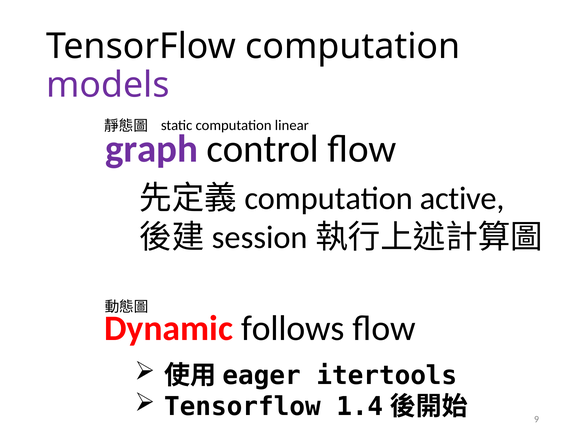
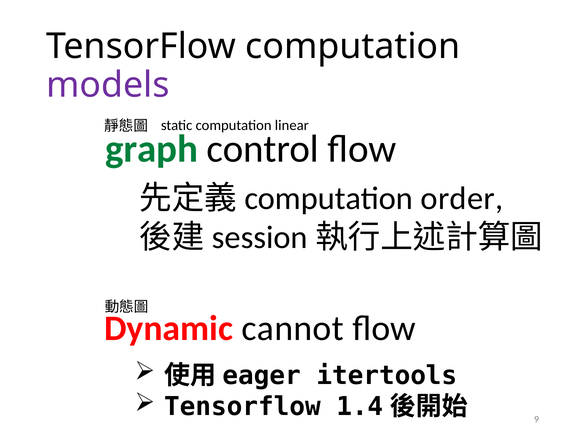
graph colour: purple -> green
active: active -> order
follows: follows -> cannot
